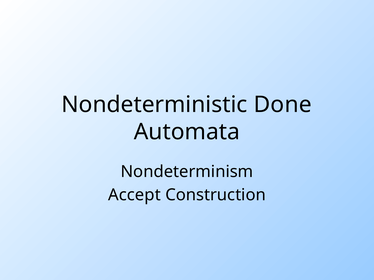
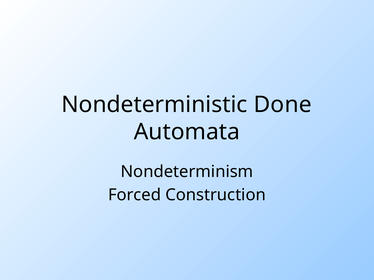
Accept: Accept -> Forced
